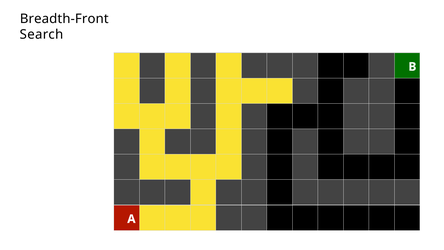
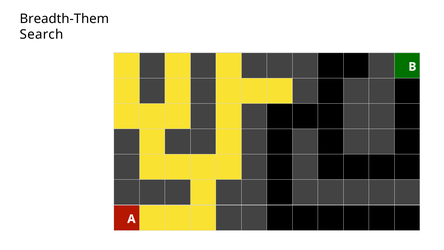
Breadth-Front: Breadth-Front -> Breadth-Them
